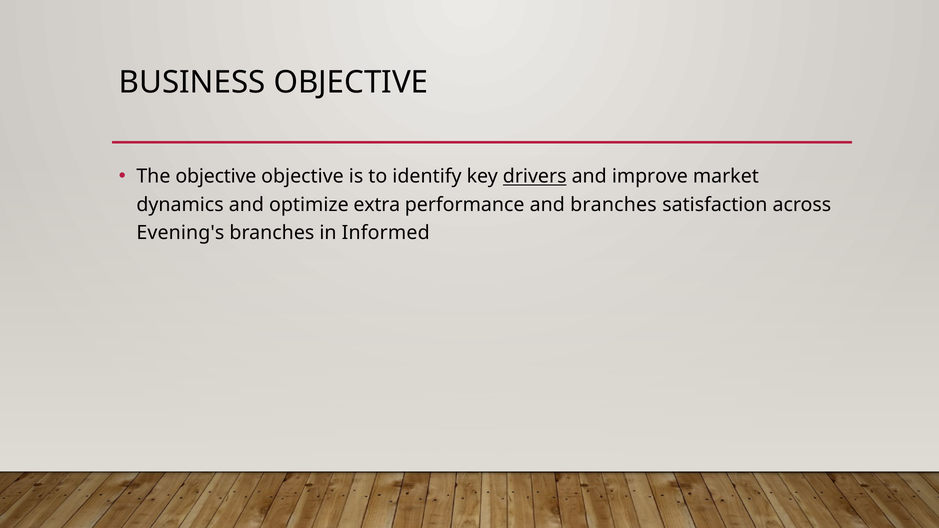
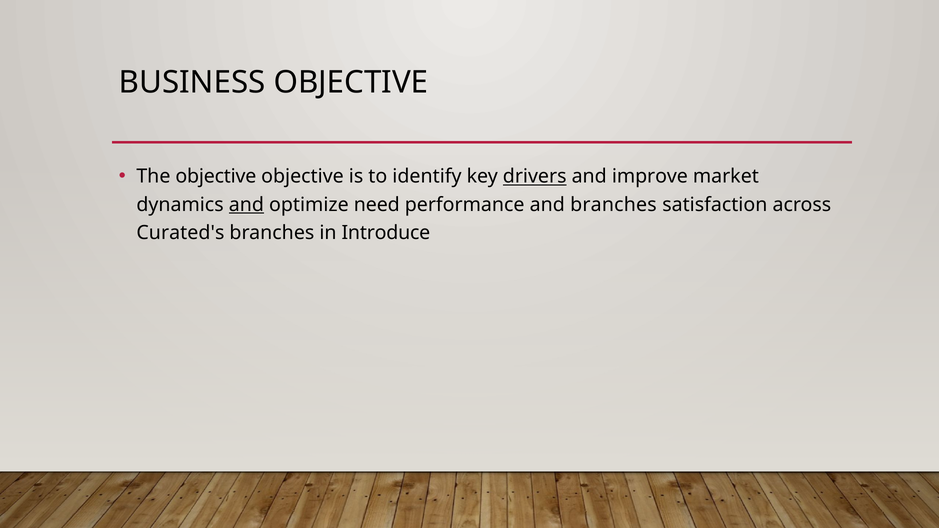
and at (246, 205) underline: none -> present
extra: extra -> need
Evening's: Evening's -> Curated's
Informed: Informed -> Introduce
